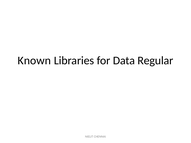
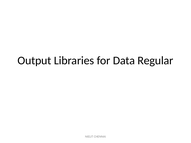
Known: Known -> Output
